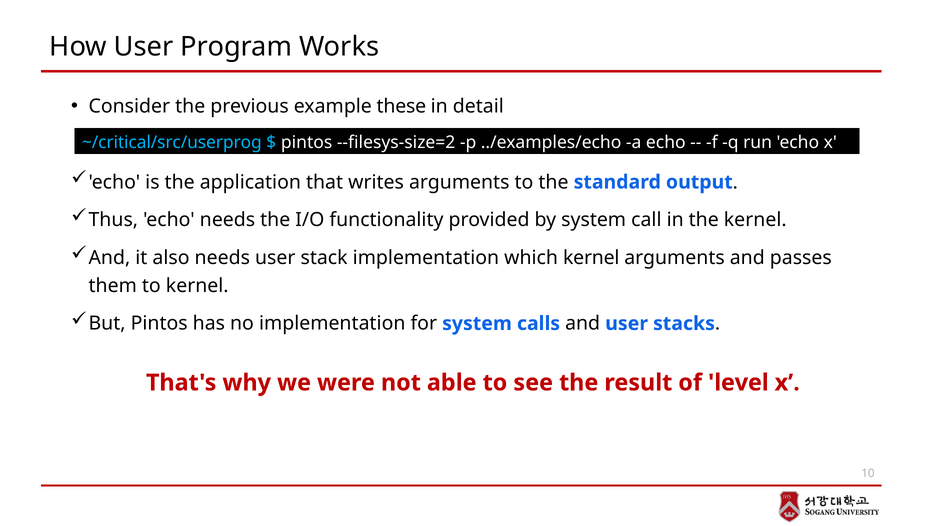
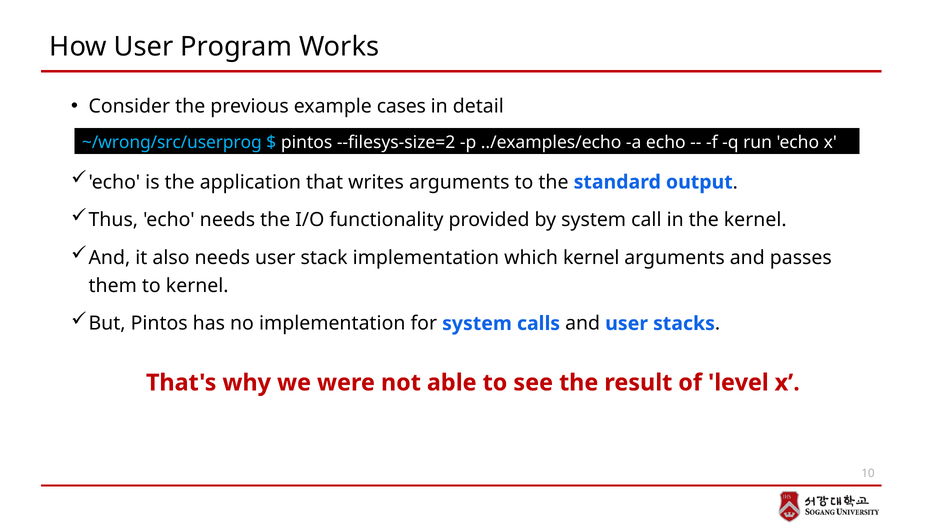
these: these -> cases
~/critical/src/userprog: ~/critical/src/userprog -> ~/wrong/src/userprog
